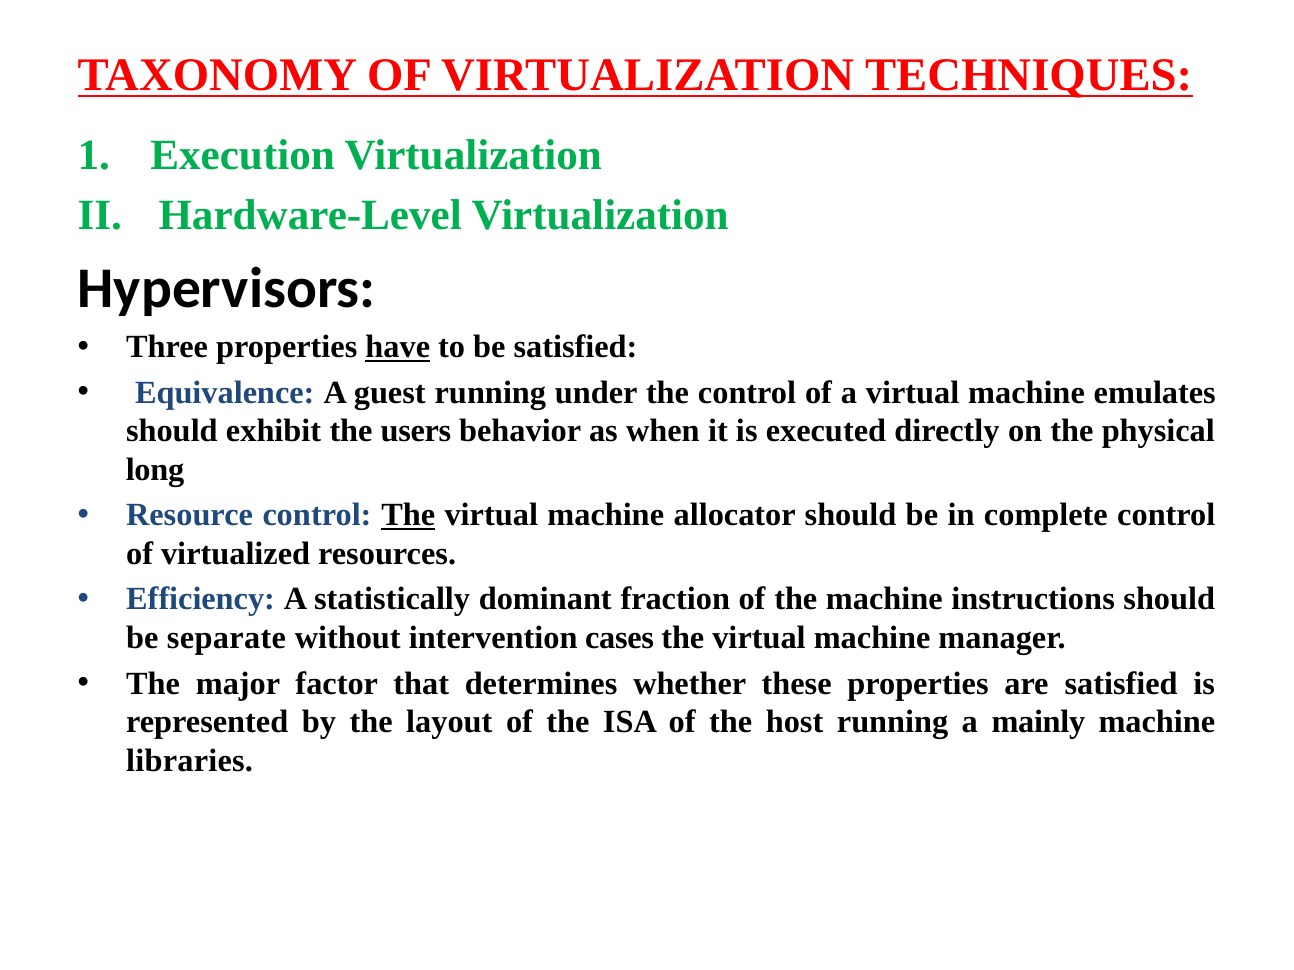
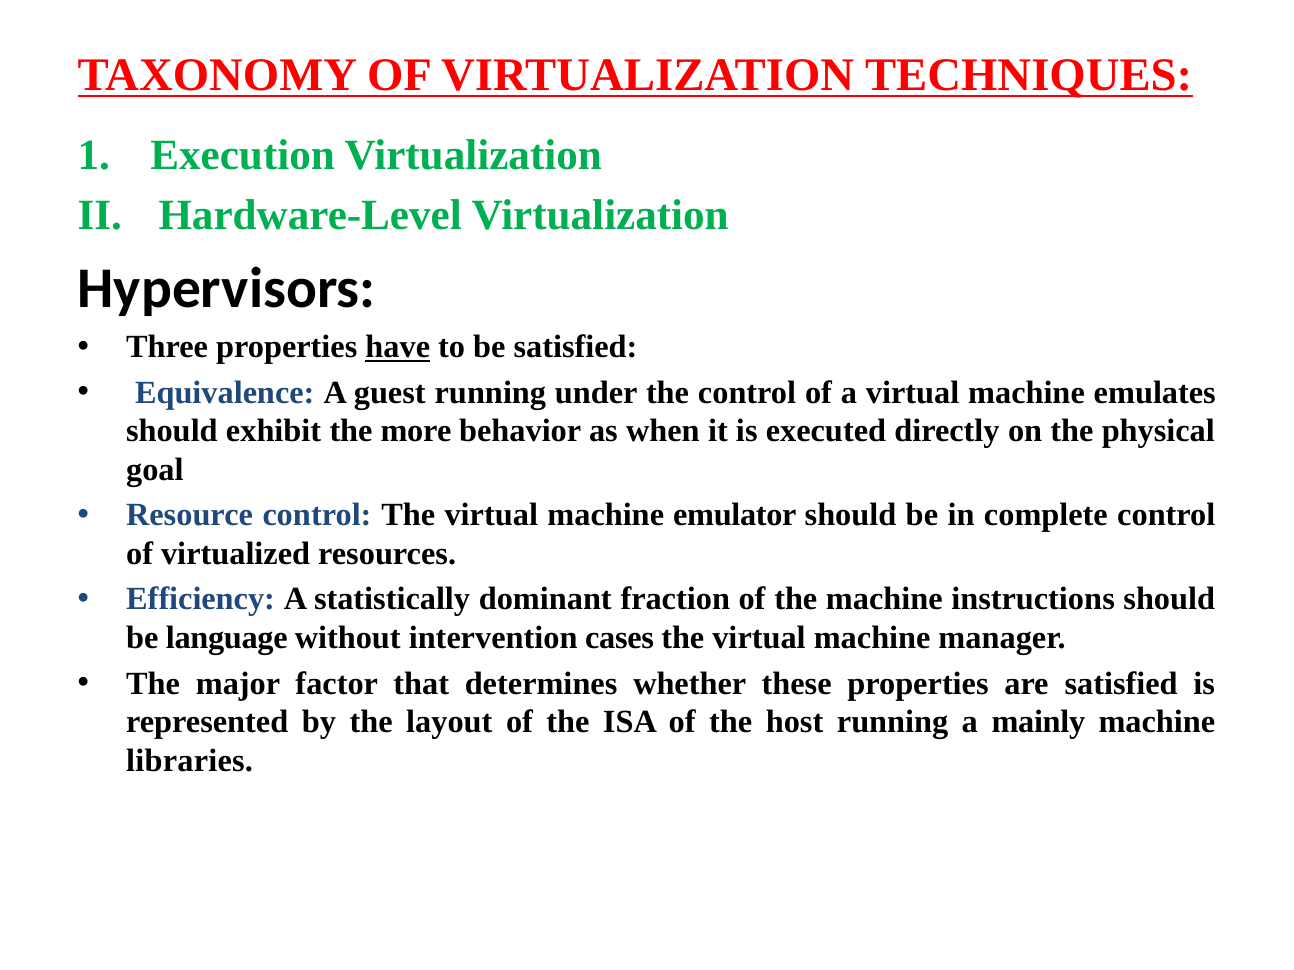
users: users -> more
long: long -> goal
The at (408, 515) underline: present -> none
allocator: allocator -> emulator
separate: separate -> language
